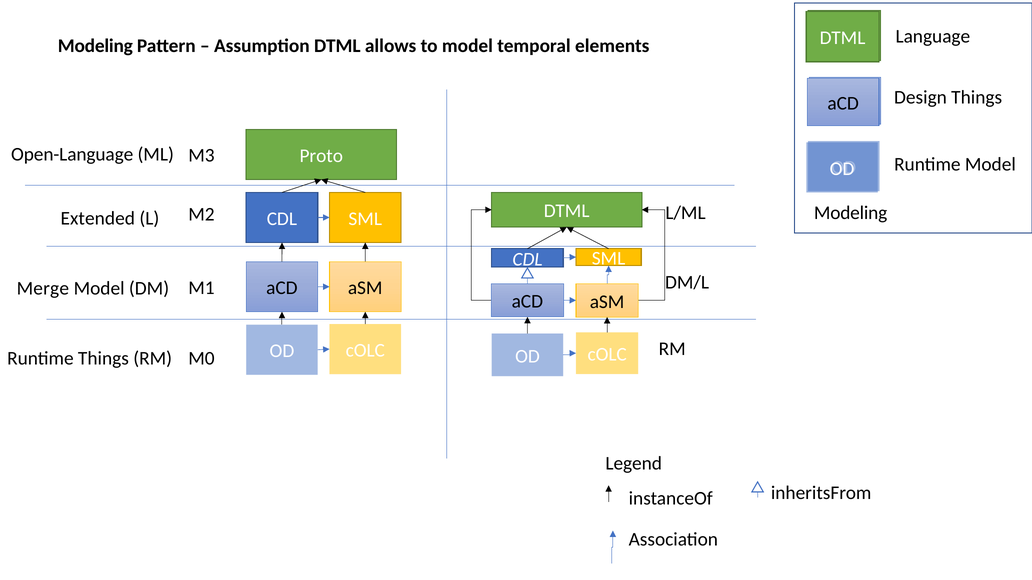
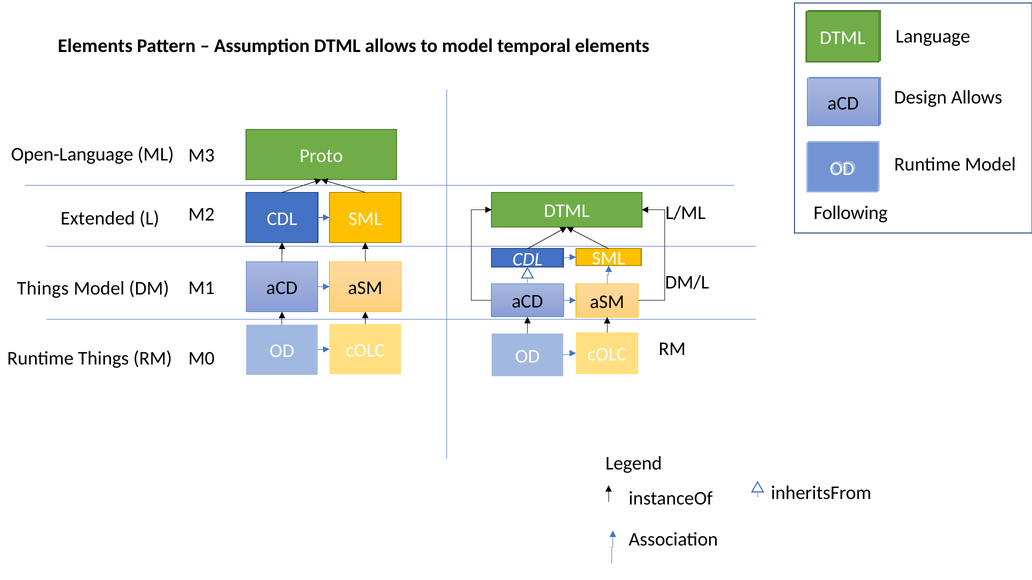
Modeling at (95, 46): Modeling -> Elements
Design Things: Things -> Allows
Modeling at (851, 213): Modeling -> Following
Merge at (43, 289): Merge -> Things
